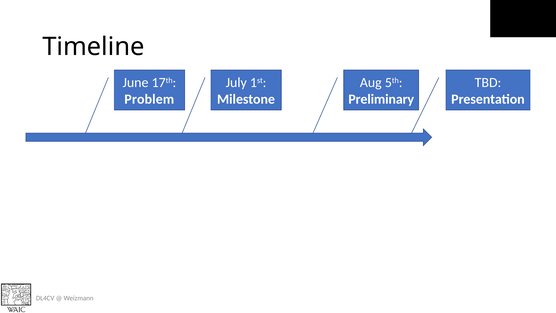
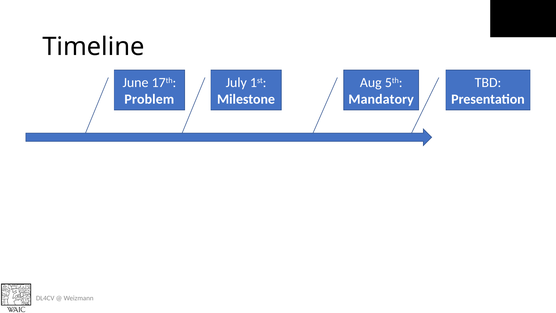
Preliminary: Preliminary -> Mandatory
